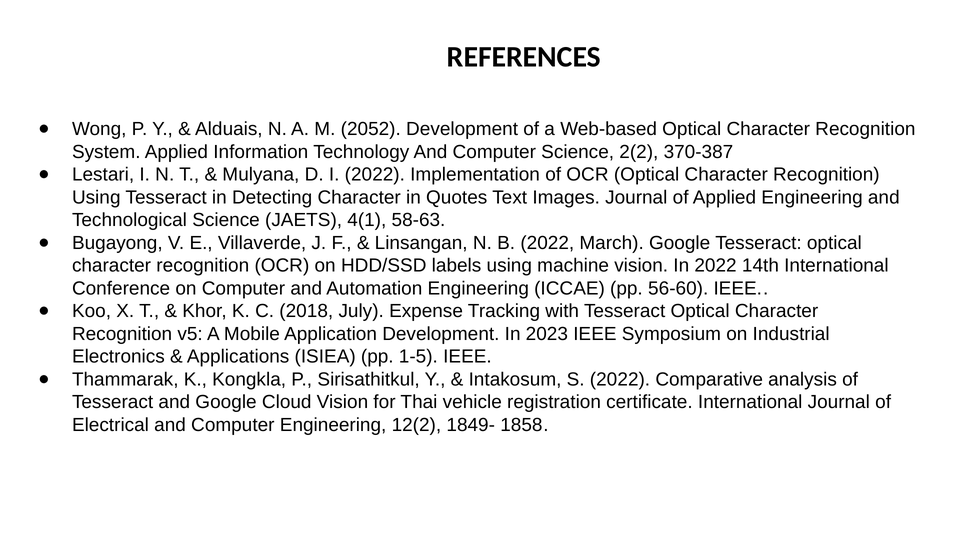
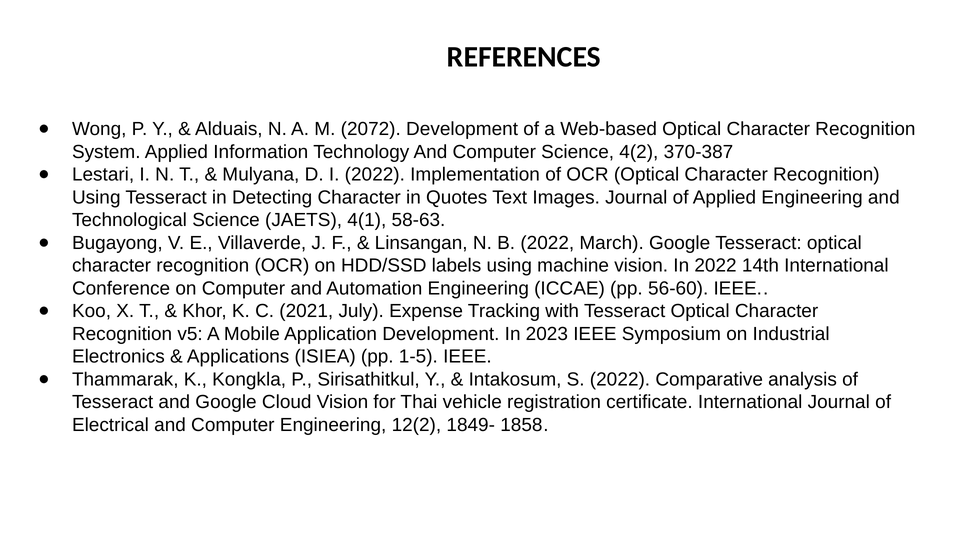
2052: 2052 -> 2072
2(2: 2(2 -> 4(2
2018: 2018 -> 2021
